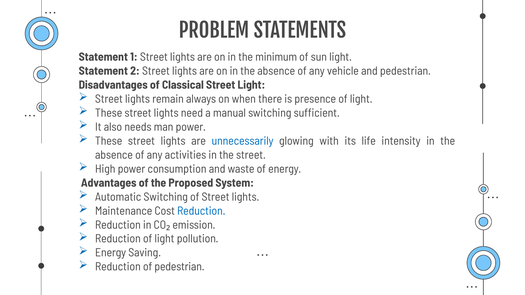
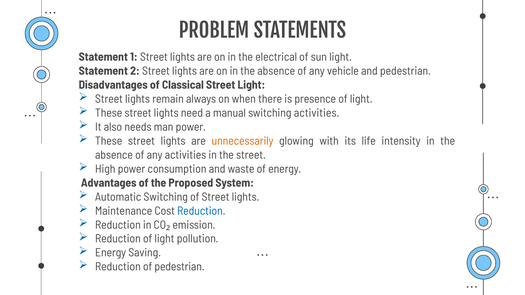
minimum: minimum -> electrical
switching sufficient: sufficient -> activities
unnecessarily colour: blue -> orange
